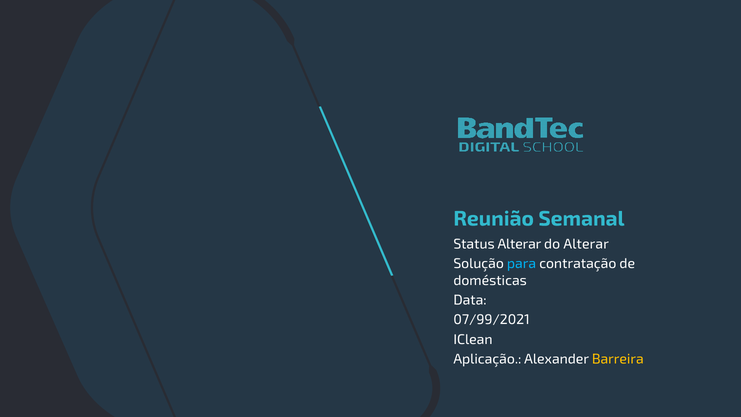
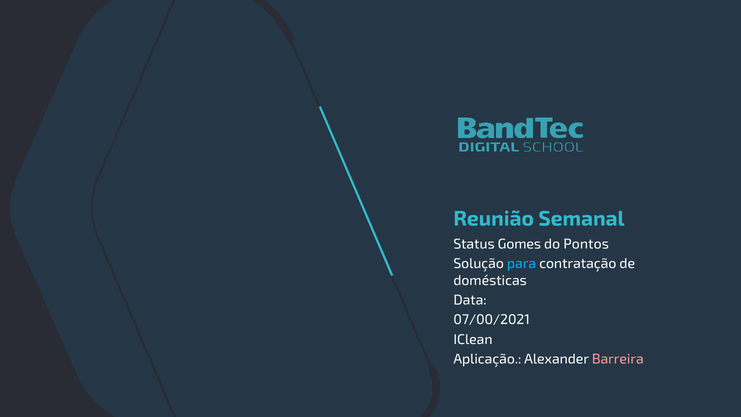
Status Alterar: Alterar -> Gomes
do Alterar: Alterar -> Pontos
07/99/2021: 07/99/2021 -> 07/00/2021
Barreira colour: yellow -> pink
